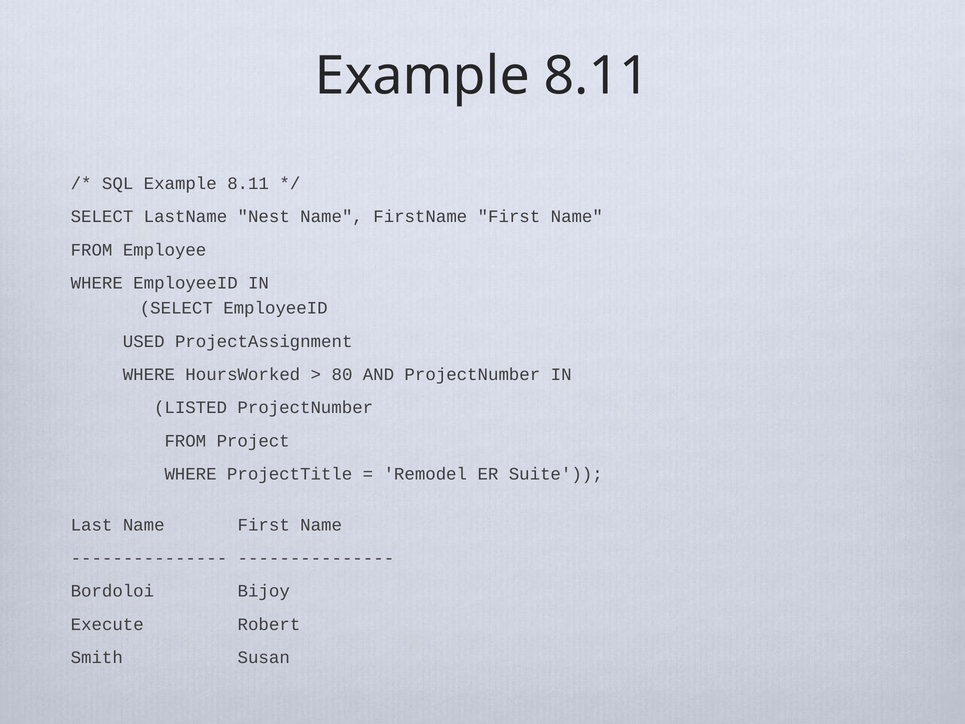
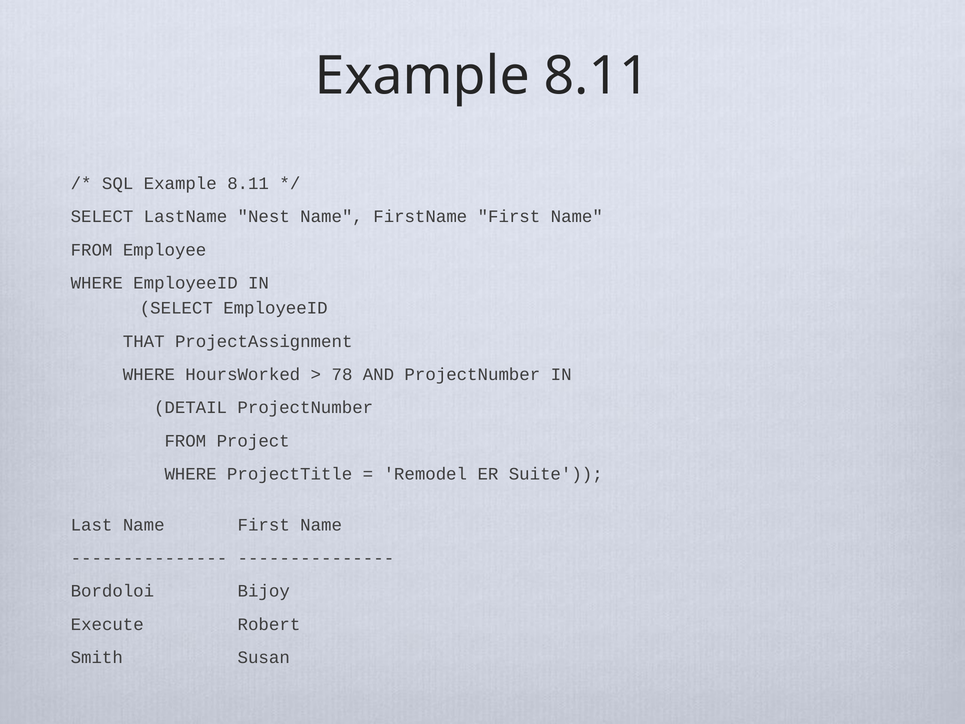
USED: USED -> THAT
80: 80 -> 78
LISTED: LISTED -> DETAIL
